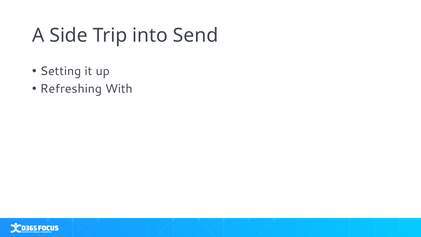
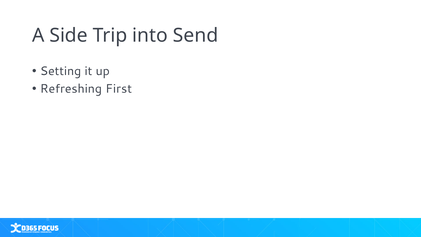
With: With -> First
